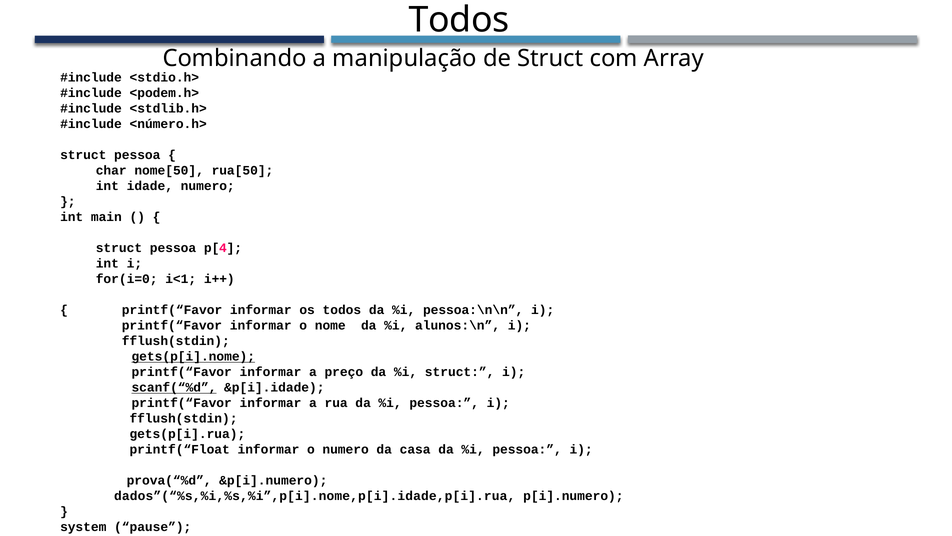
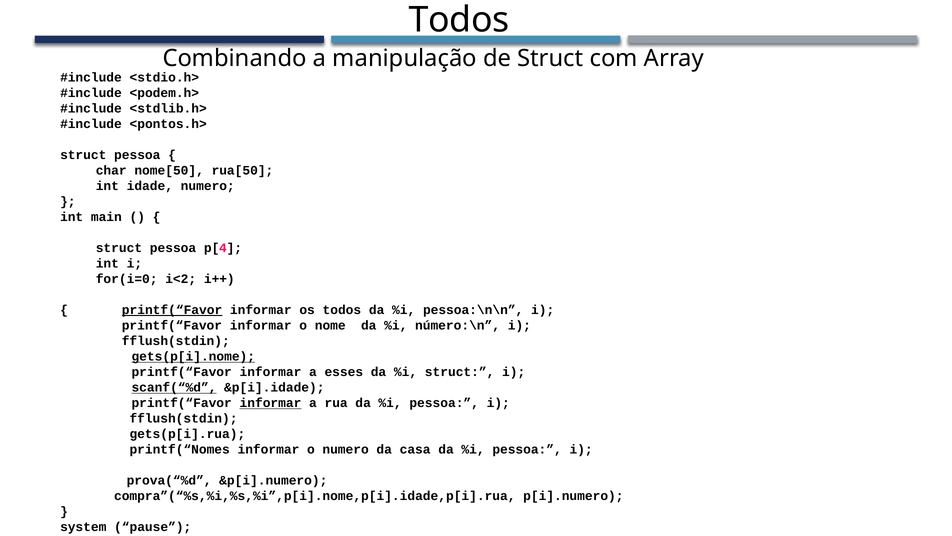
<número.h>: <número.h> -> <pontos.h>
i<1: i<1 -> i<2
printf(“Favor at (172, 310) underline: none -> present
alunos:\n: alunos:\n -> número:\n
preço: preço -> esses
informar at (271, 403) underline: none -> present
printf(“Float: printf(“Float -> printf(“Nomes
dados”(“%s,%i,%s,%i”,p[i].nome,p[i].idade,p[i].rua: dados”(“%s,%i,%s,%i”,p[i].nome,p[i].idade,p[i].rua -> compra”(“%s,%i,%s,%i”,p[i].nome,p[i].idade,p[i].rua
